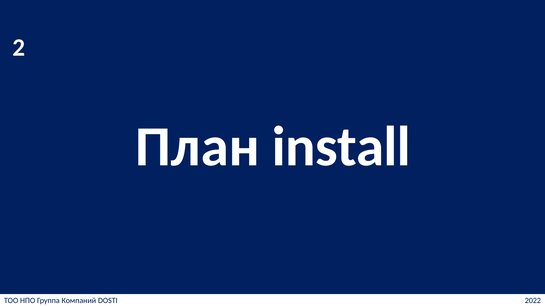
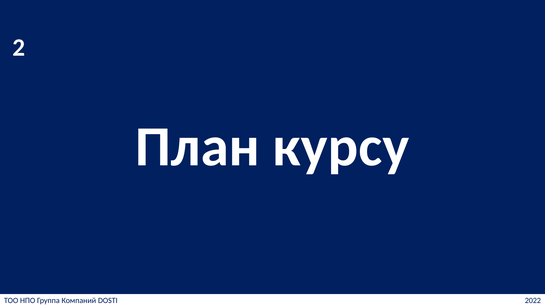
install: install -> курсу
